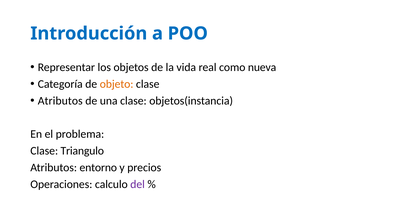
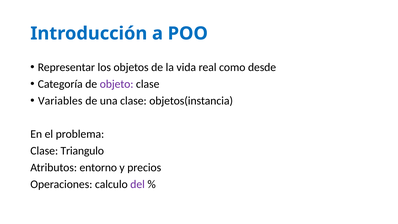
nueva: nueva -> desde
objeto colour: orange -> purple
Atributos at (60, 101): Atributos -> Variables
